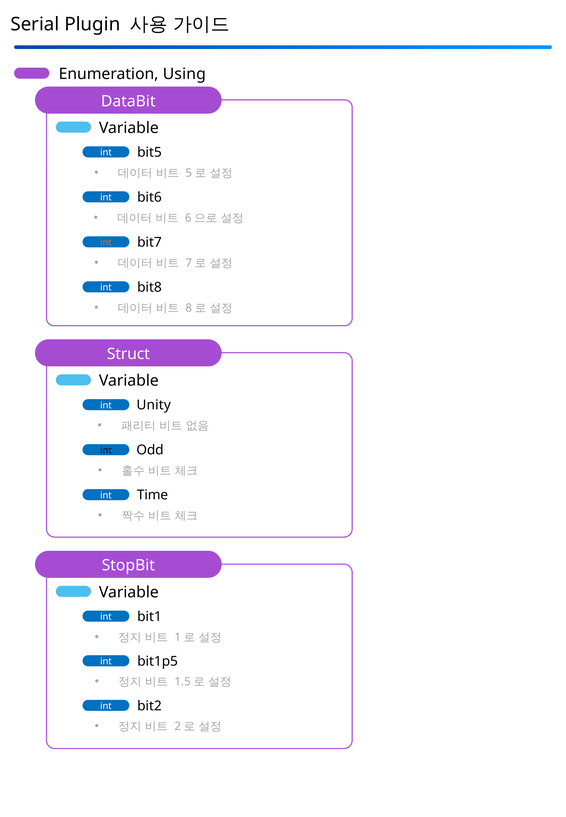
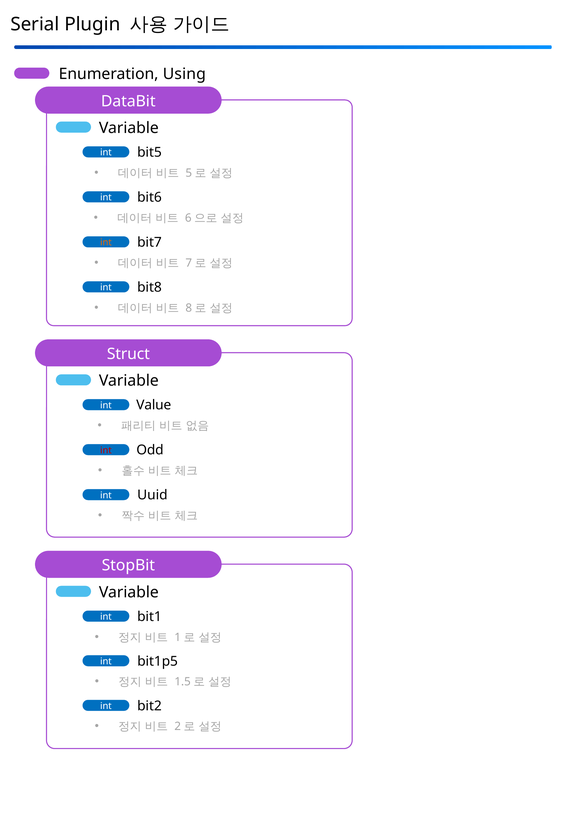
Unity: Unity -> Value
int at (106, 451) colour: black -> red
Time: Time -> Uuid
